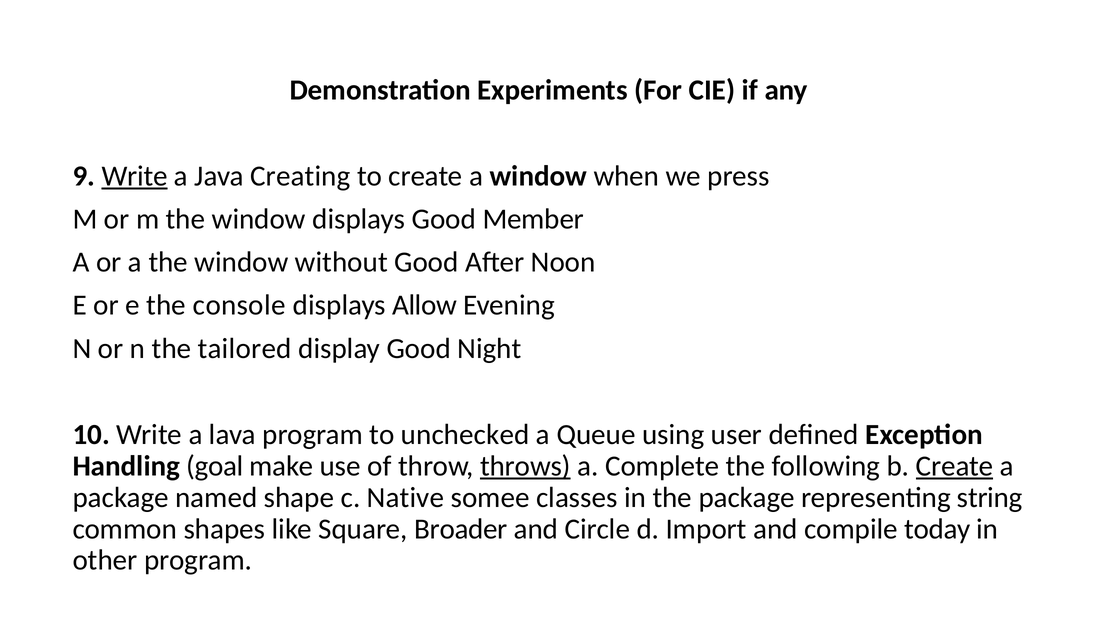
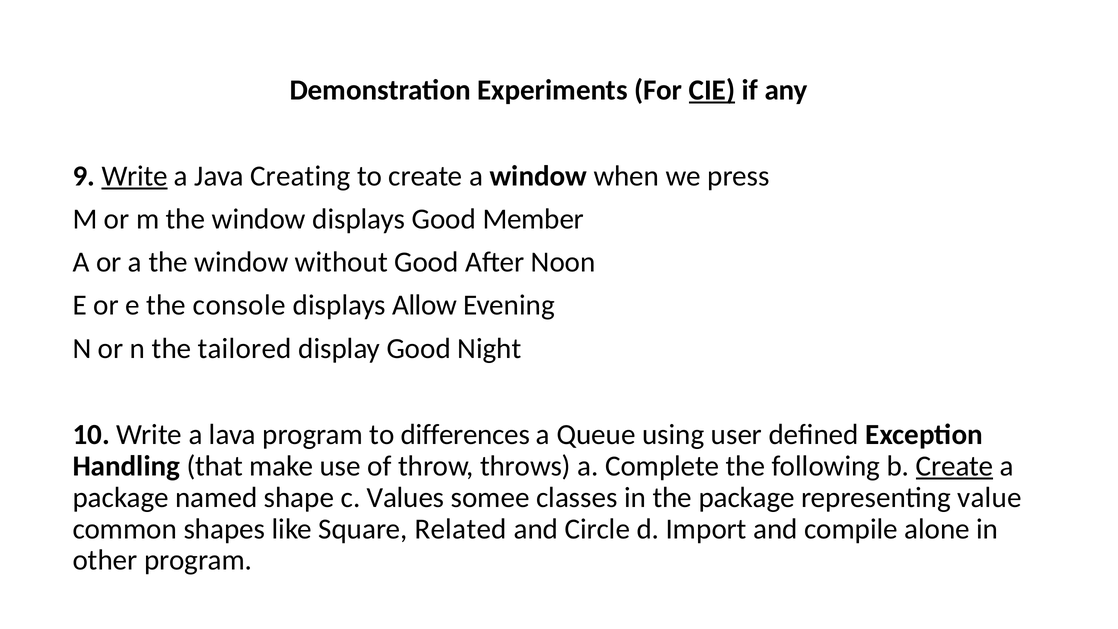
CIE underline: none -> present
unchecked: unchecked -> differences
goal: goal -> that
throws underline: present -> none
Native: Native -> Values
string: string -> value
Broader: Broader -> Related
today: today -> alone
